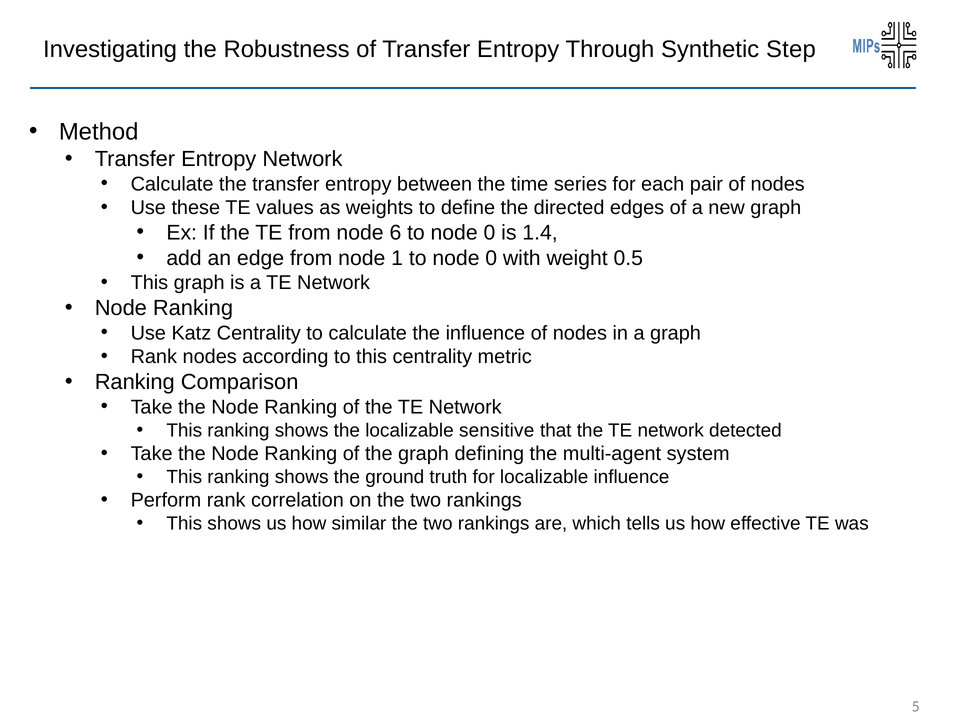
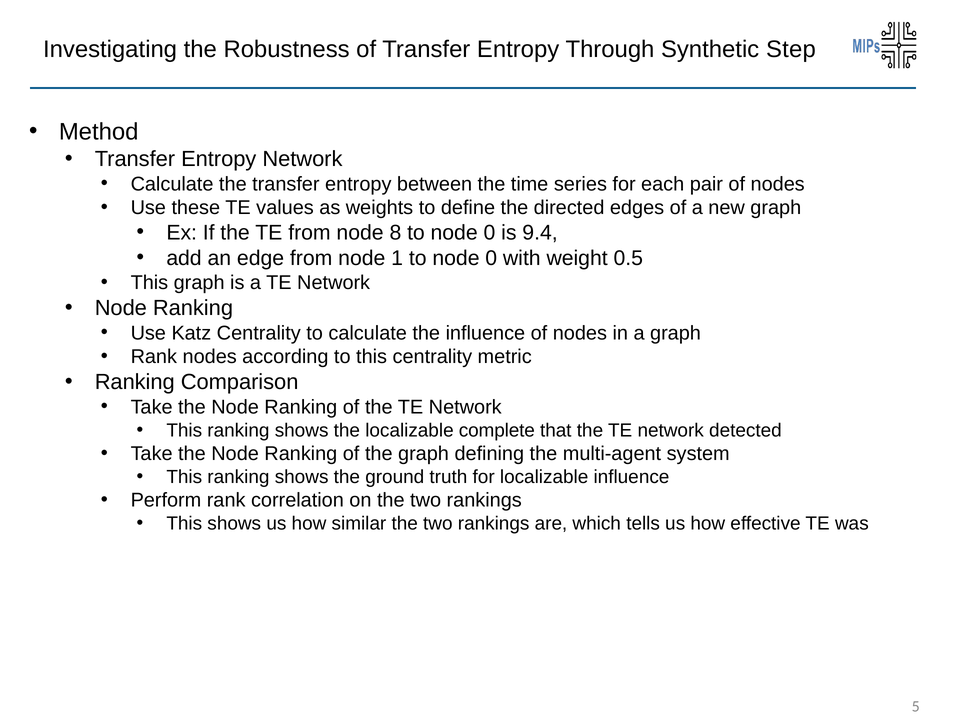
6: 6 -> 8
1.4: 1.4 -> 9.4
sensitive: sensitive -> complete
